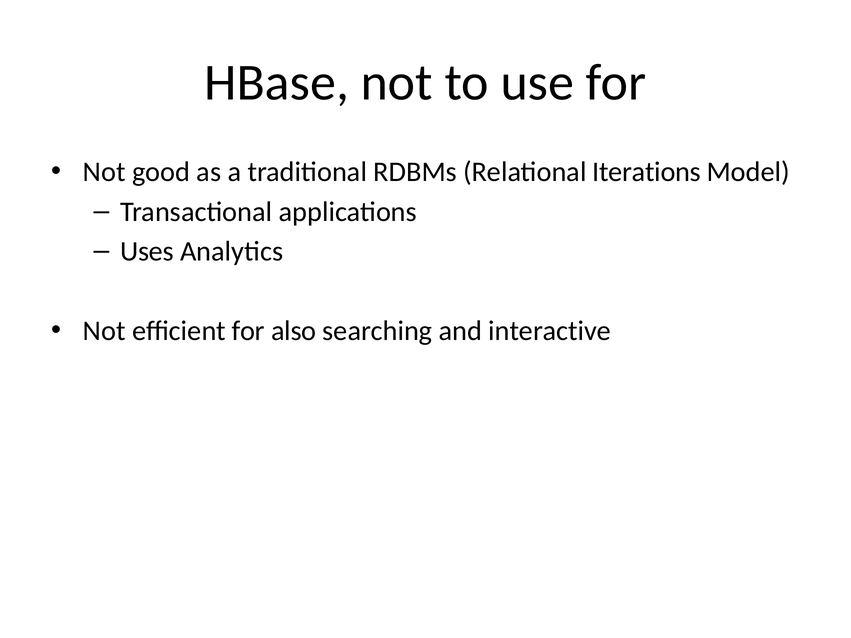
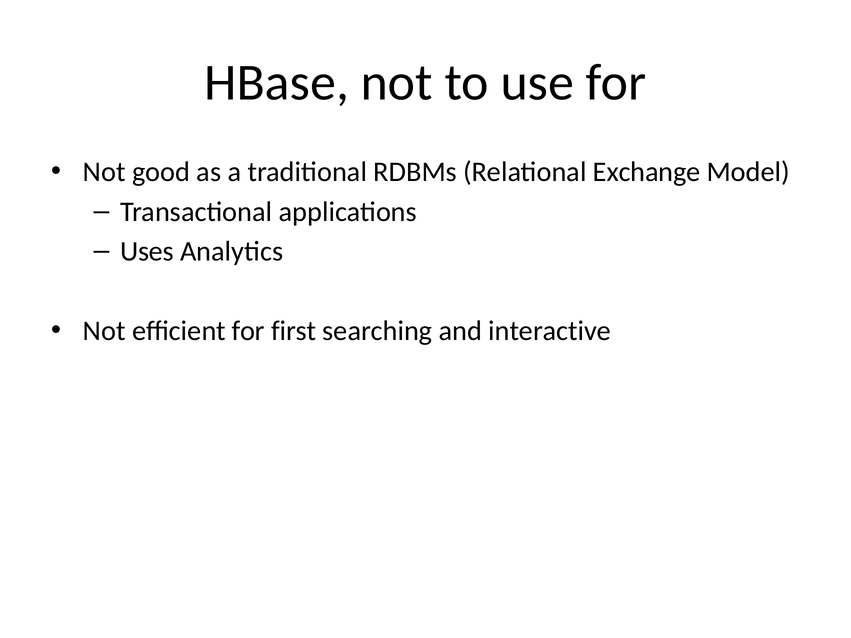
Iterations: Iterations -> Exchange
also: also -> first
